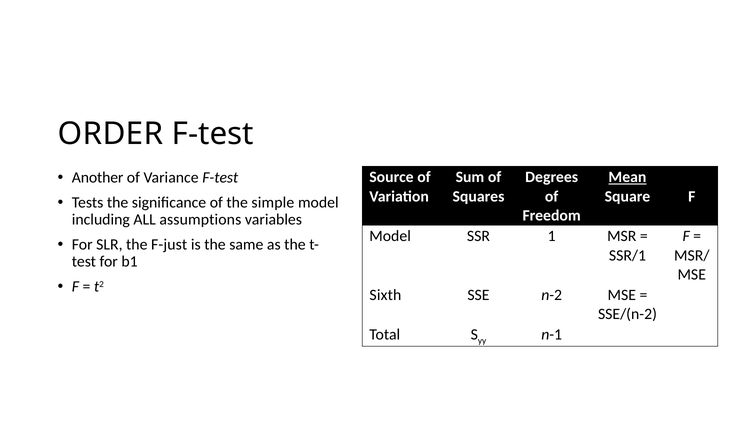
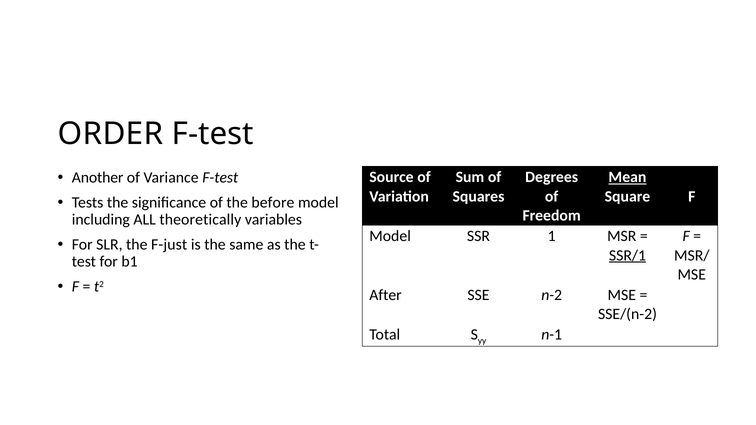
simple: simple -> before
assumptions: assumptions -> theoretically
SSR/1 underline: none -> present
Sixth: Sixth -> After
